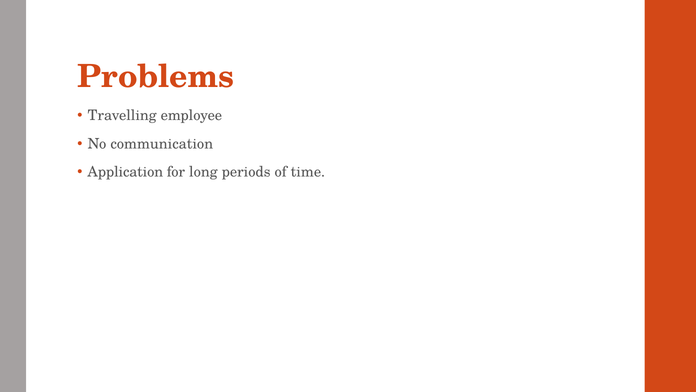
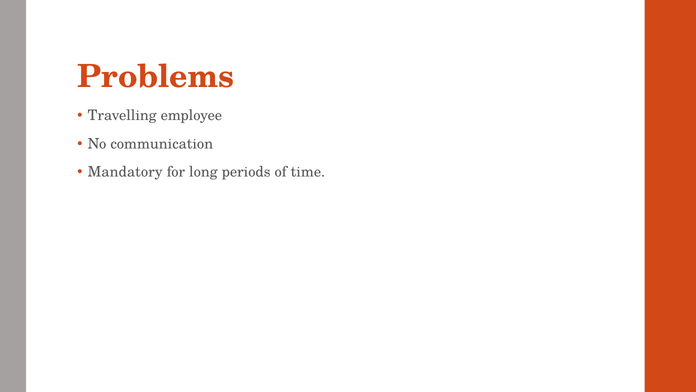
Application: Application -> Mandatory
